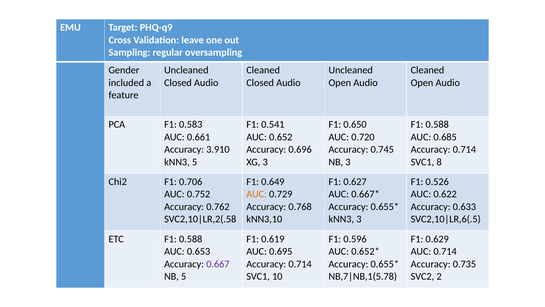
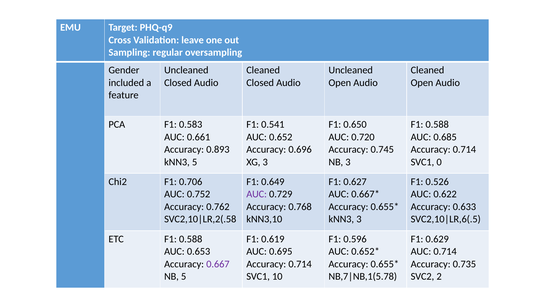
3.910: 3.910 -> 0.893
8: 8 -> 0
AUC at (257, 194) colour: orange -> purple
